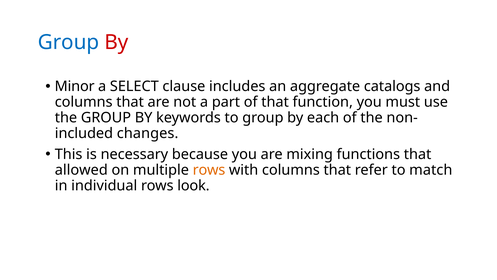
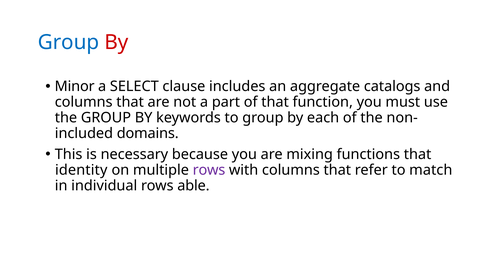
changes: changes -> domains
allowed: allowed -> identity
rows at (209, 170) colour: orange -> purple
look: look -> able
